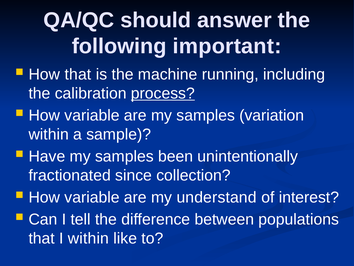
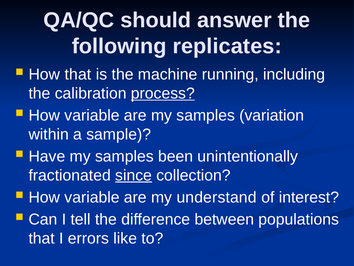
important: important -> replicates
since underline: none -> present
I within: within -> errors
